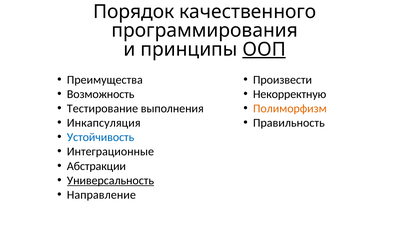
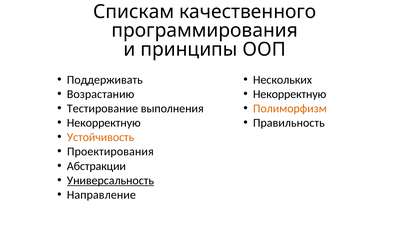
Порядок: Порядок -> Спискам
ООП underline: present -> none
Преимущества: Преимущества -> Поддерживать
Произвести: Произвести -> Нескольких
Возможность: Возможность -> Возрастанию
Инкапсуляция at (104, 123): Инкапсуляция -> Некорректную
Устойчивость colour: blue -> orange
Интеграционные: Интеграционные -> Проектирования
